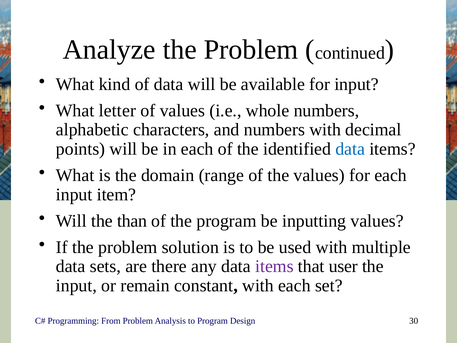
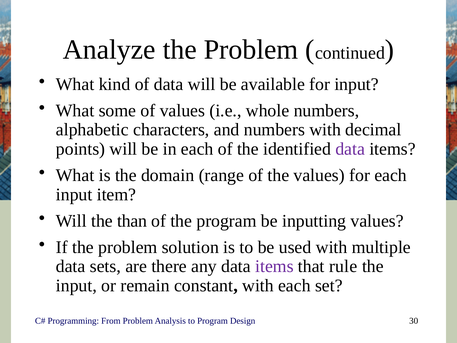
letter: letter -> some
data at (350, 149) colour: blue -> purple
user: user -> rule
